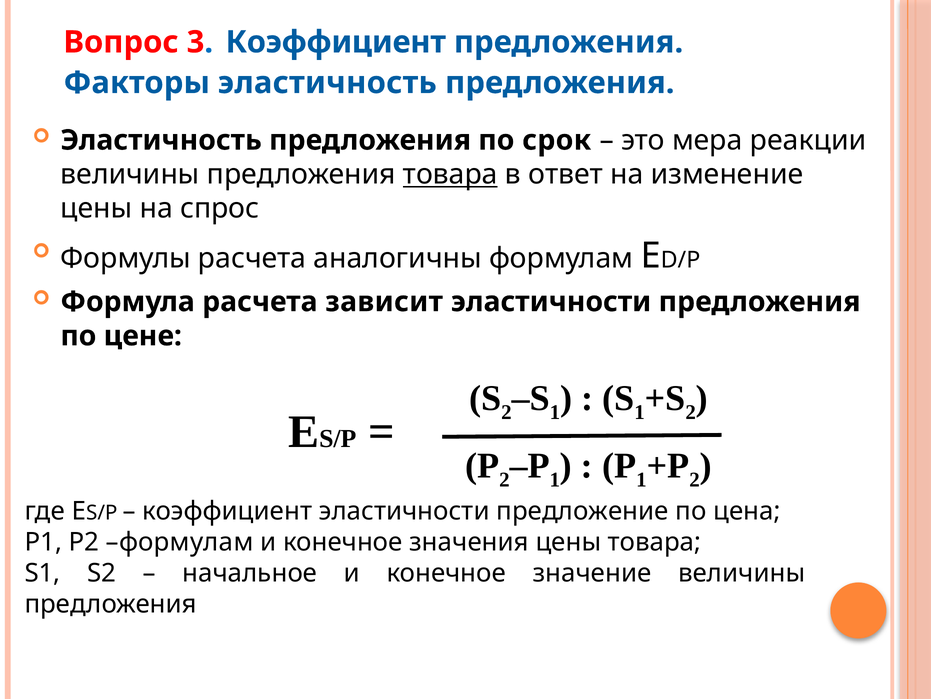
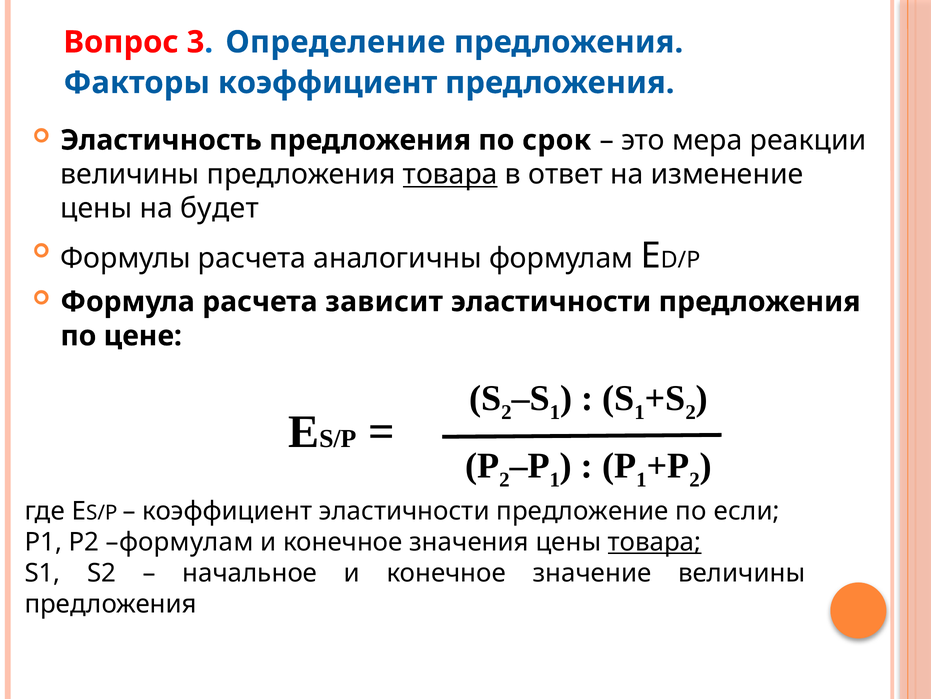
3 Коэффициент: Коэффициент -> Определение
Факторы эластичность: эластичность -> коэффициент
спрос: спрос -> будет
цена: цена -> если
товара at (655, 542) underline: none -> present
